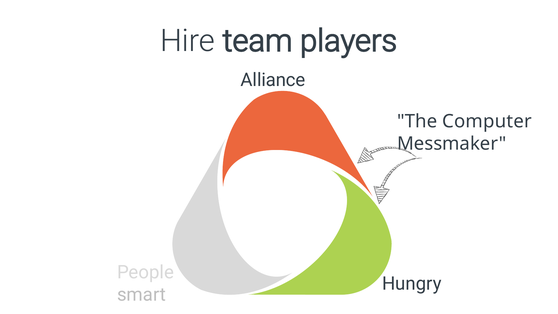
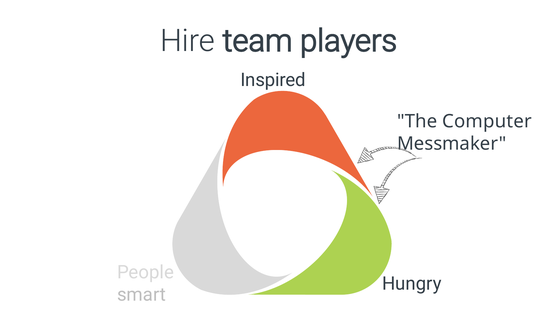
Alliance: Alliance -> Inspired
